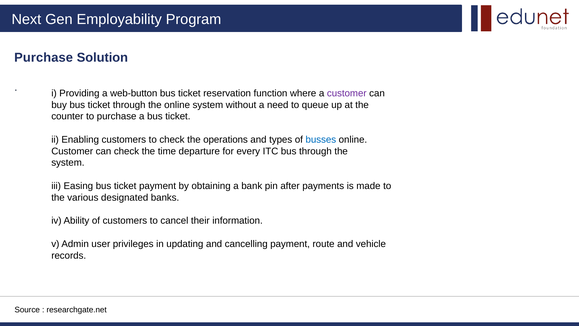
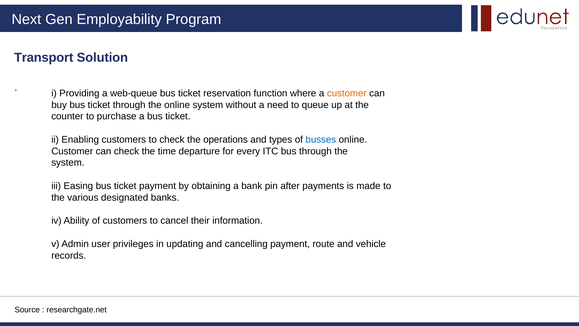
Purchase at (44, 58): Purchase -> Transport
web-button: web-button -> web-queue
customer at (347, 93) colour: purple -> orange
